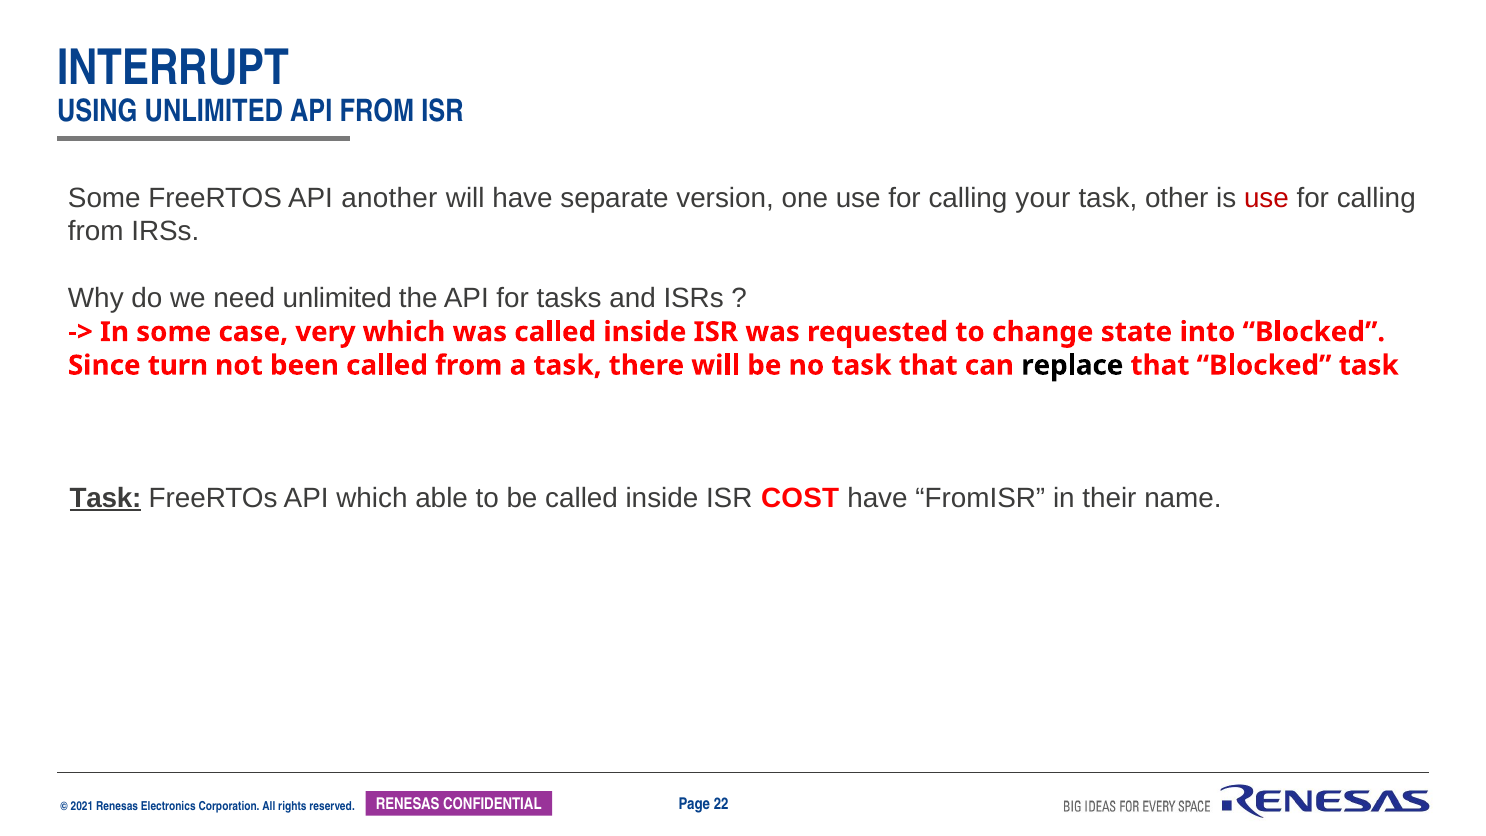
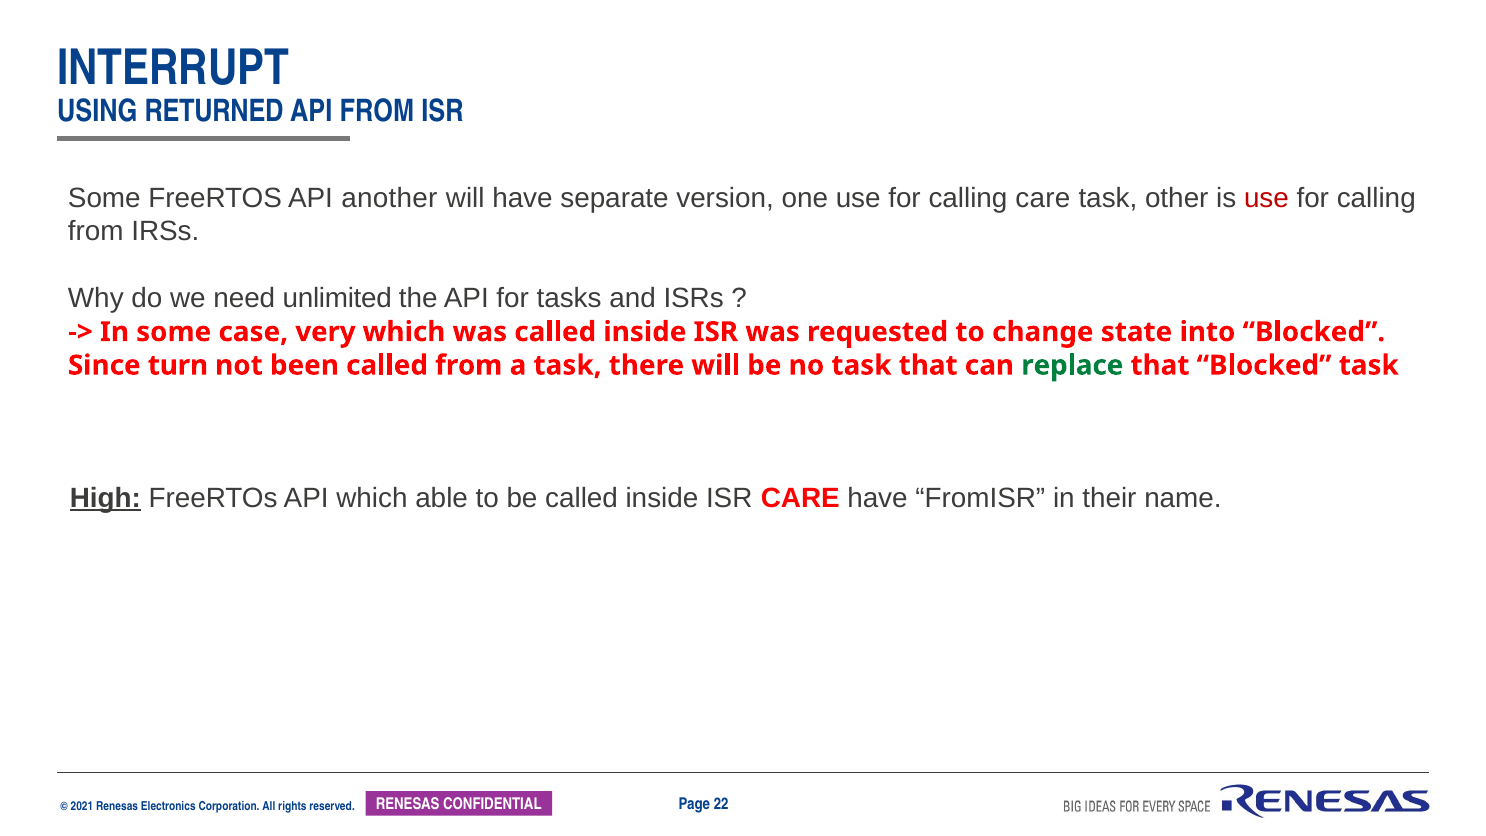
USING UNLIMITED: UNLIMITED -> RETURNED
calling your: your -> care
replace colour: black -> green
Task at (106, 498): Task -> High
ISR COST: COST -> CARE
